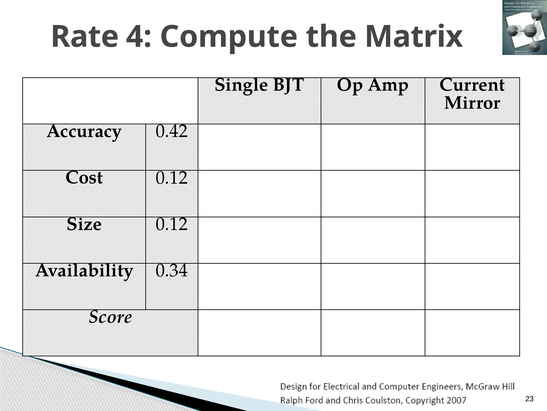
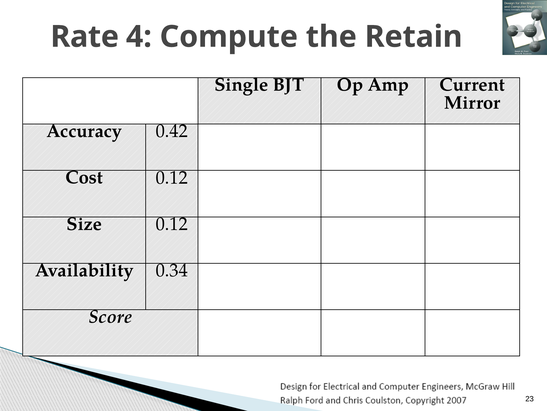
Matrix: Matrix -> Retain
